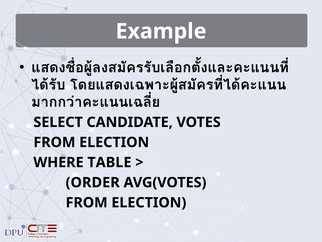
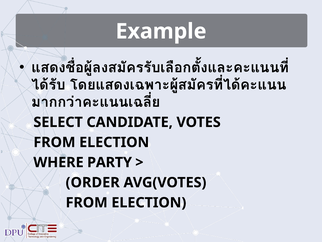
TABLE: TABLE -> PARTY
